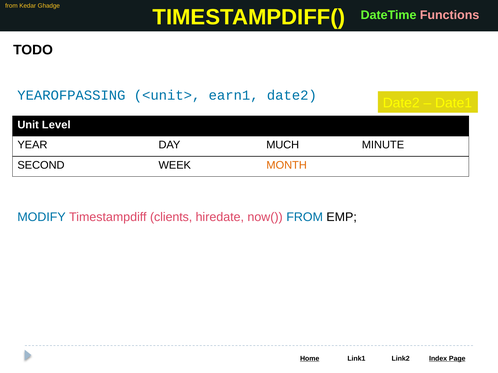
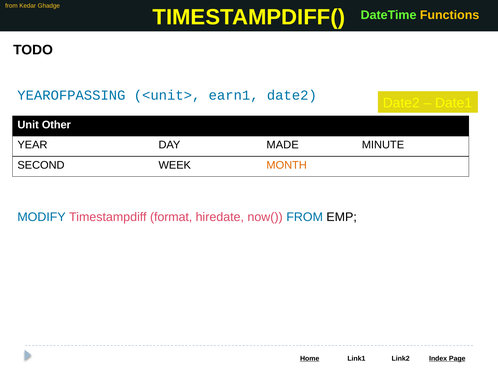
Functions colour: pink -> yellow
Level: Level -> Other
MUCH: MUCH -> MADE
clients: clients -> format
